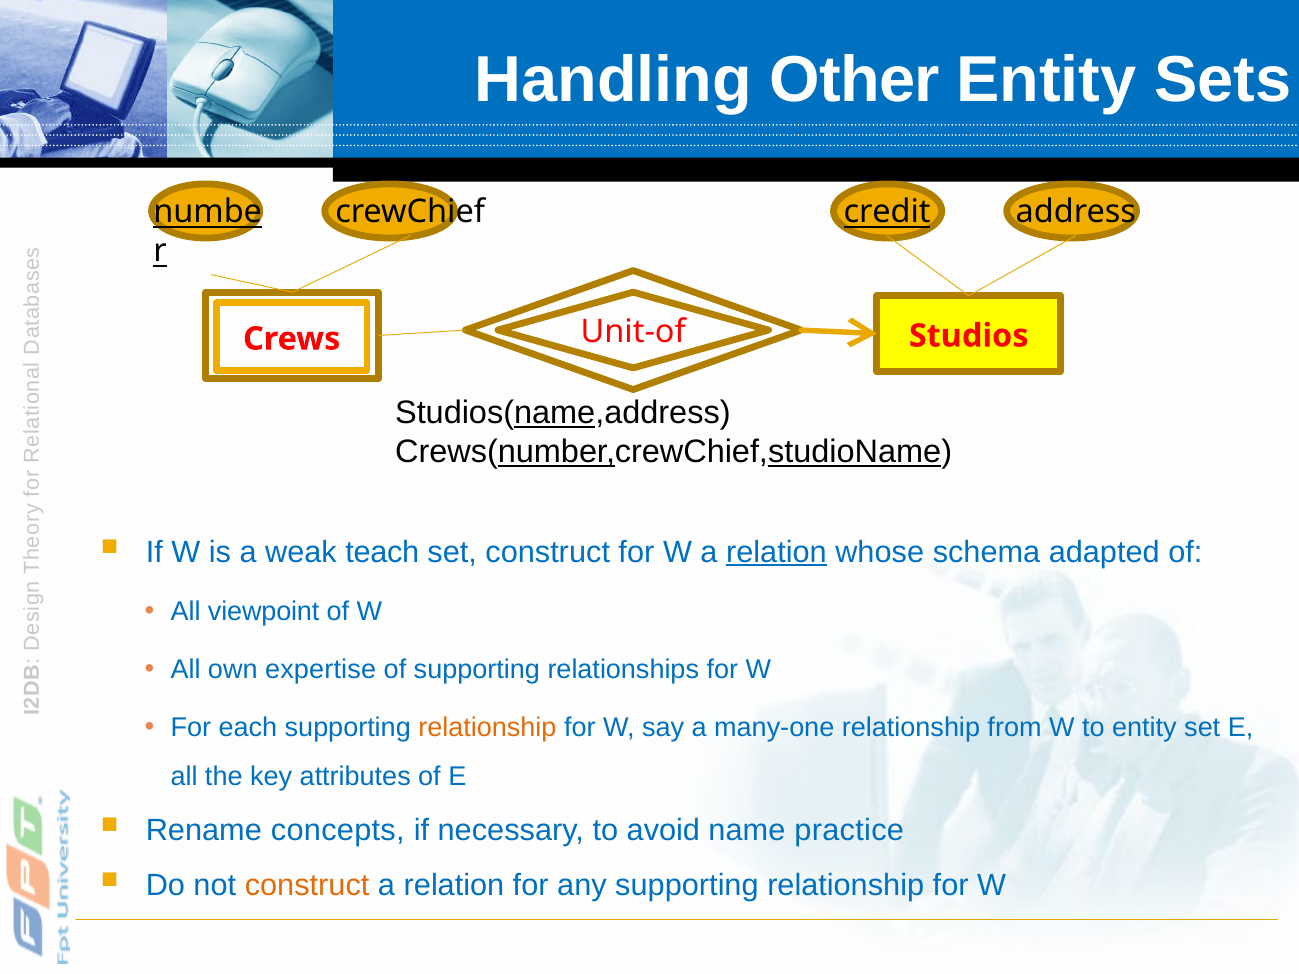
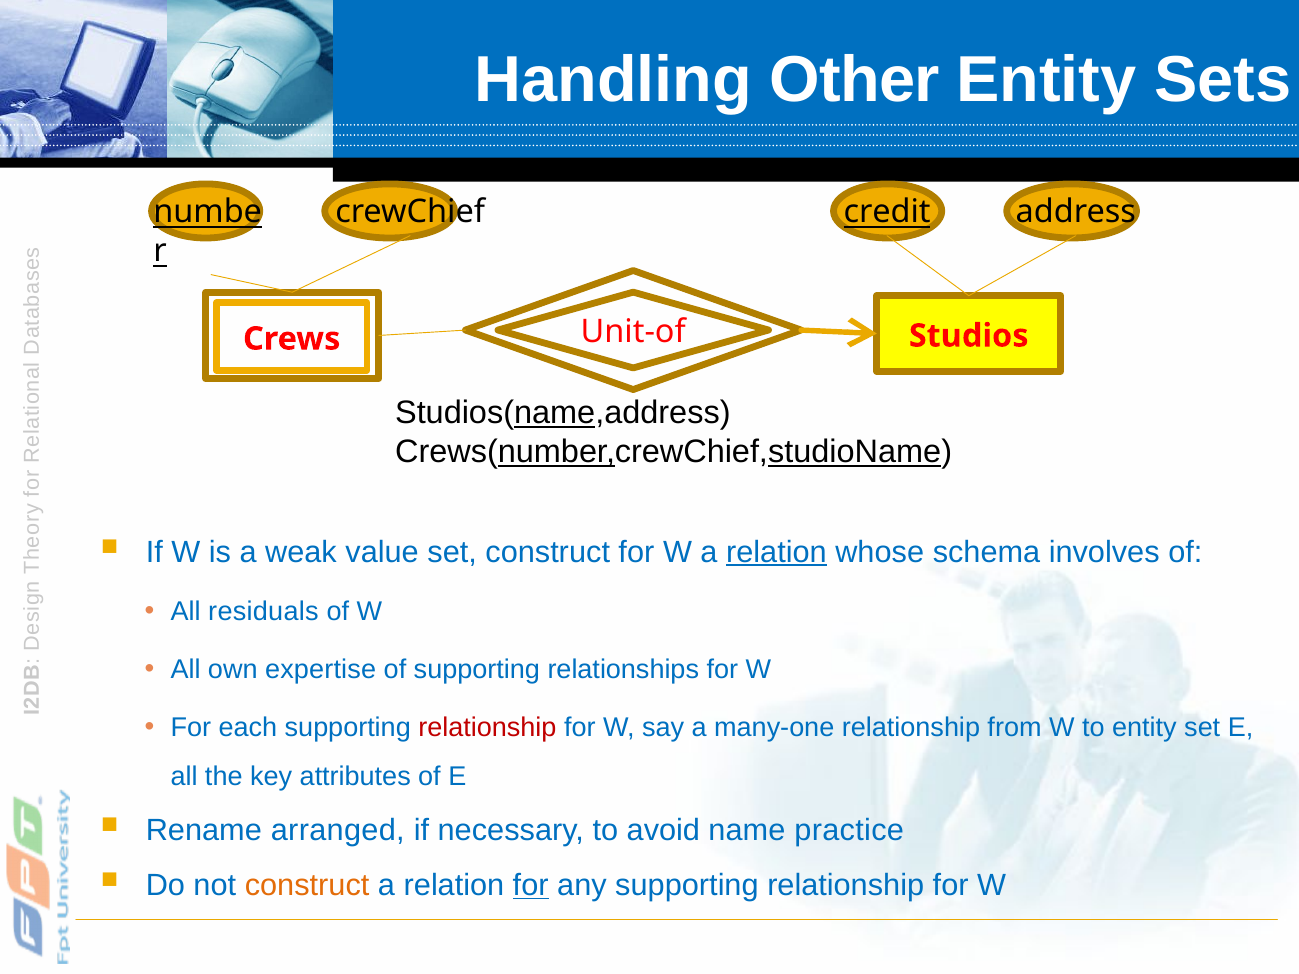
teach: teach -> value
adapted: adapted -> involves
viewpoint: viewpoint -> residuals
relationship at (487, 728) colour: orange -> red
concepts: concepts -> arranged
for at (531, 885) underline: none -> present
